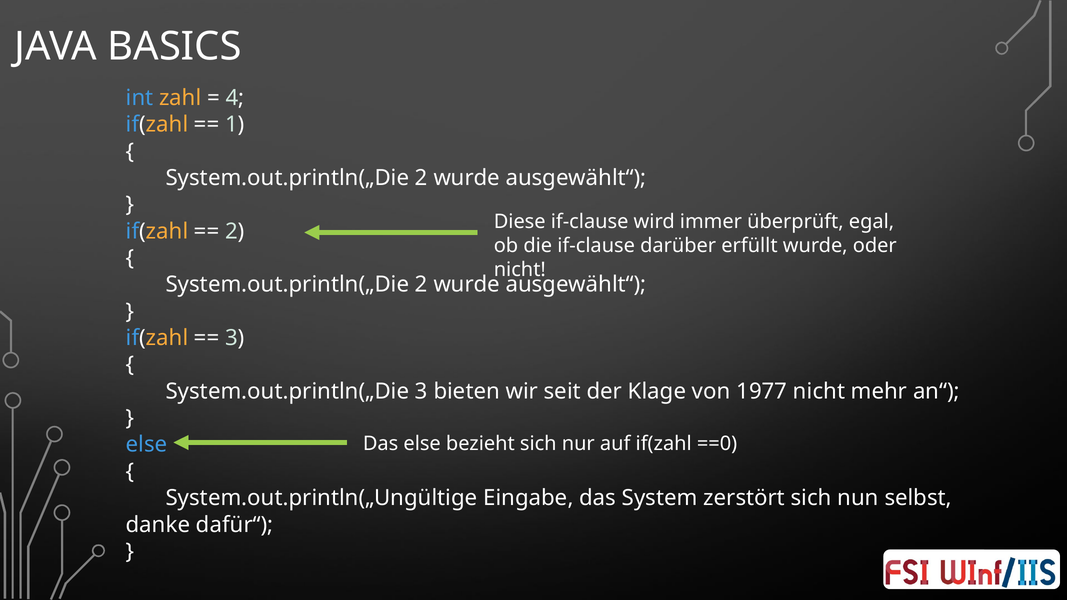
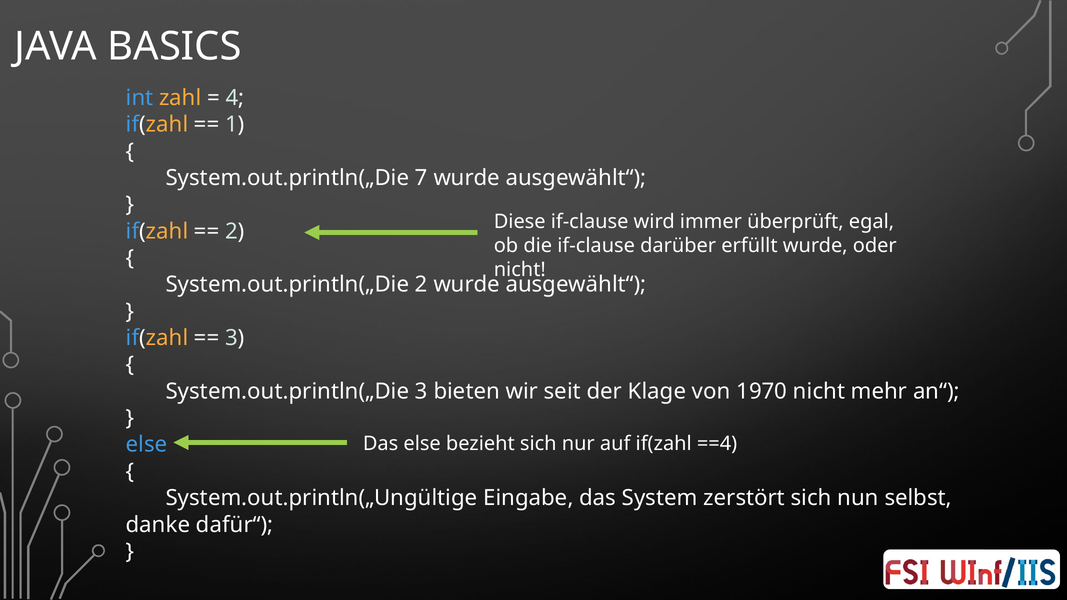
2 at (421, 178): 2 -> 7
1977: 1977 -> 1970
==0: ==0 -> ==4
